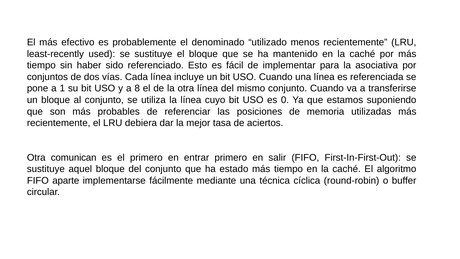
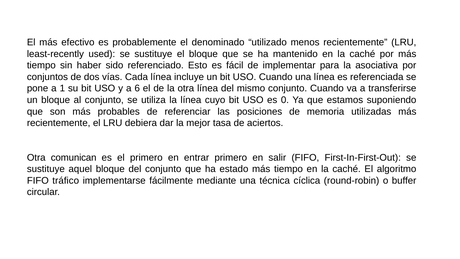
8: 8 -> 6
aparte: aparte -> tráfico
